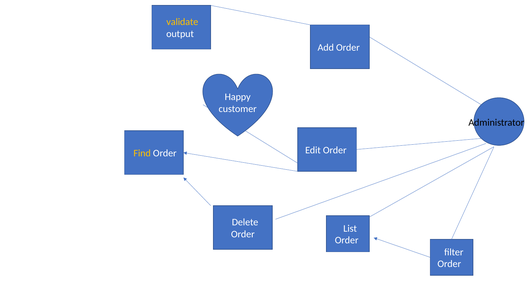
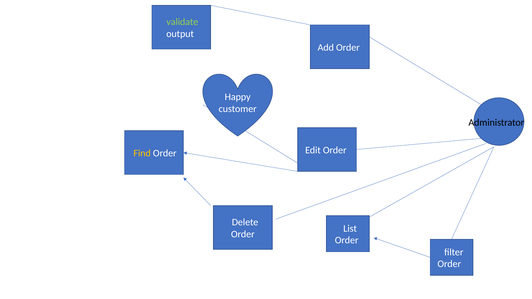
validate colour: yellow -> light green
